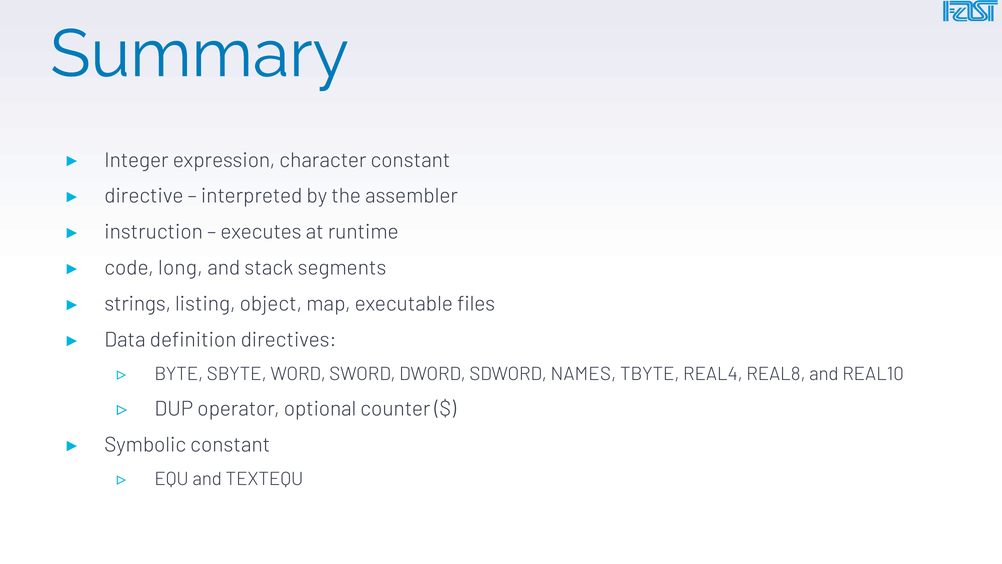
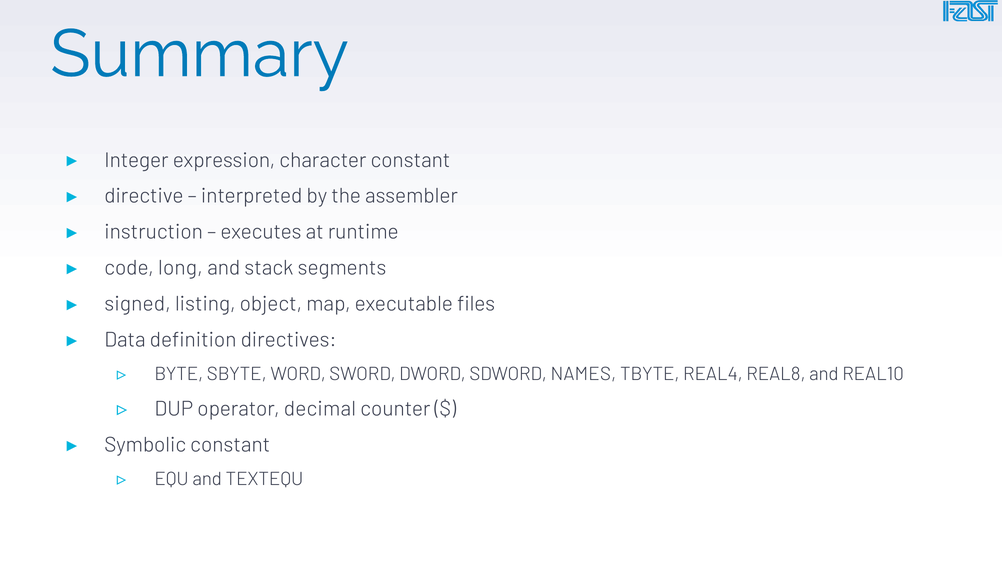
strings: strings -> signed
optional: optional -> decimal
